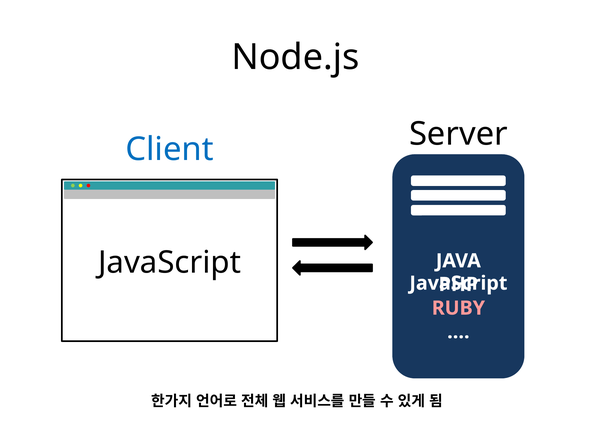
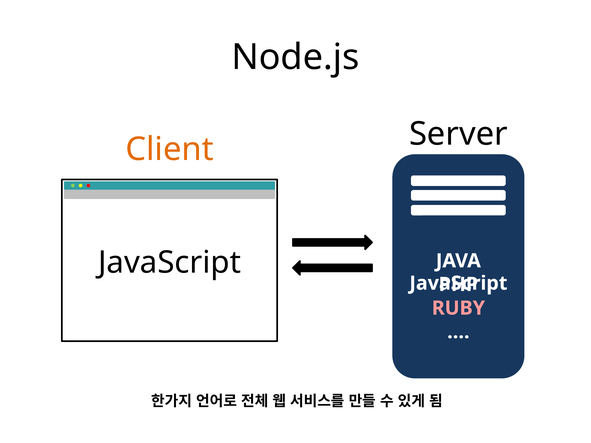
Client colour: blue -> orange
